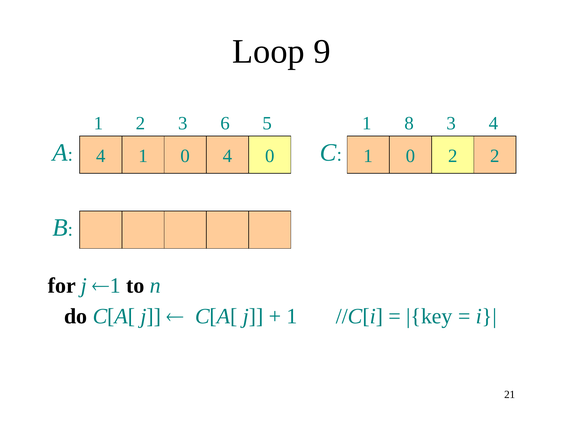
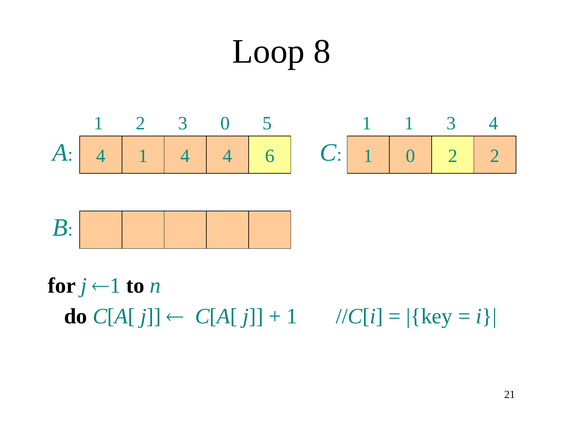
9: 9 -> 8
3 6: 6 -> 0
1 8: 8 -> 1
4 1 0: 0 -> 4
4 0: 0 -> 6
